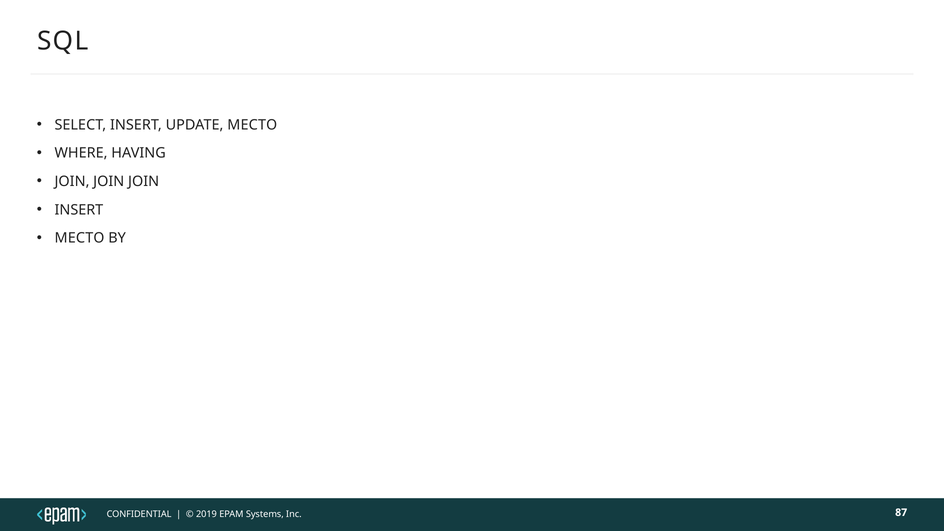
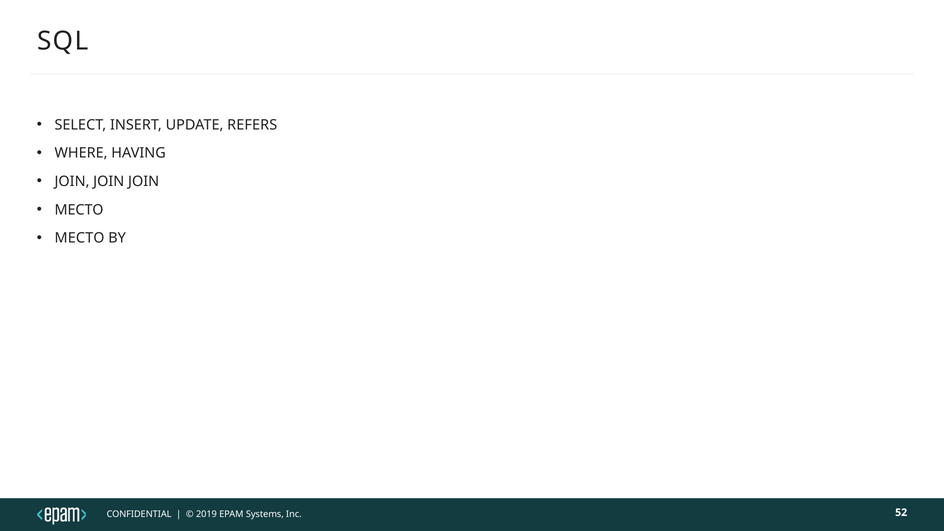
UPDATE МЕСТО: МЕСТО -> REFERS
INSERT at (79, 210): INSERT -> МЕСТО
87: 87 -> 52
